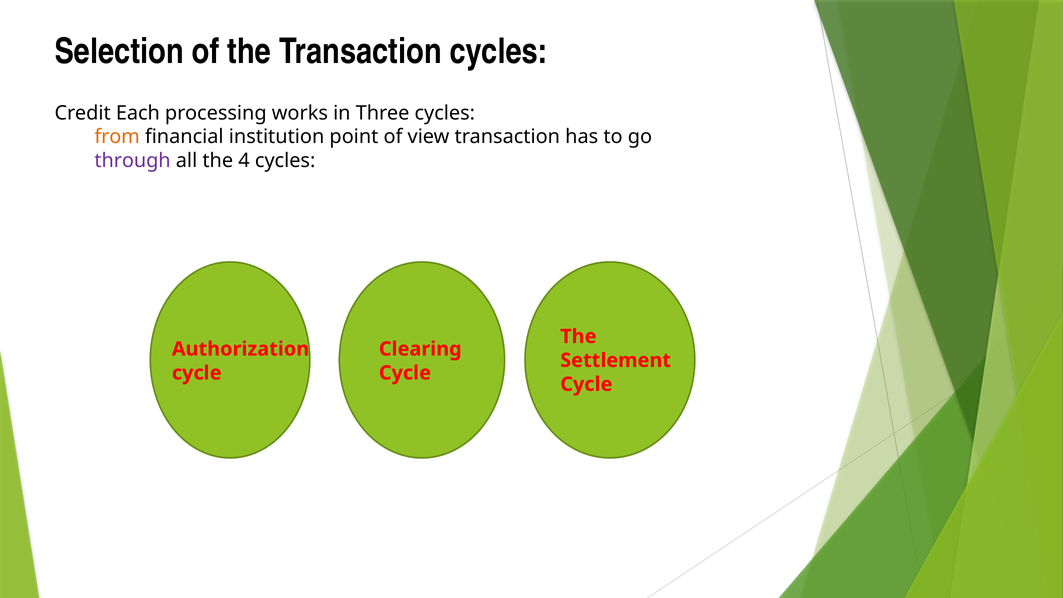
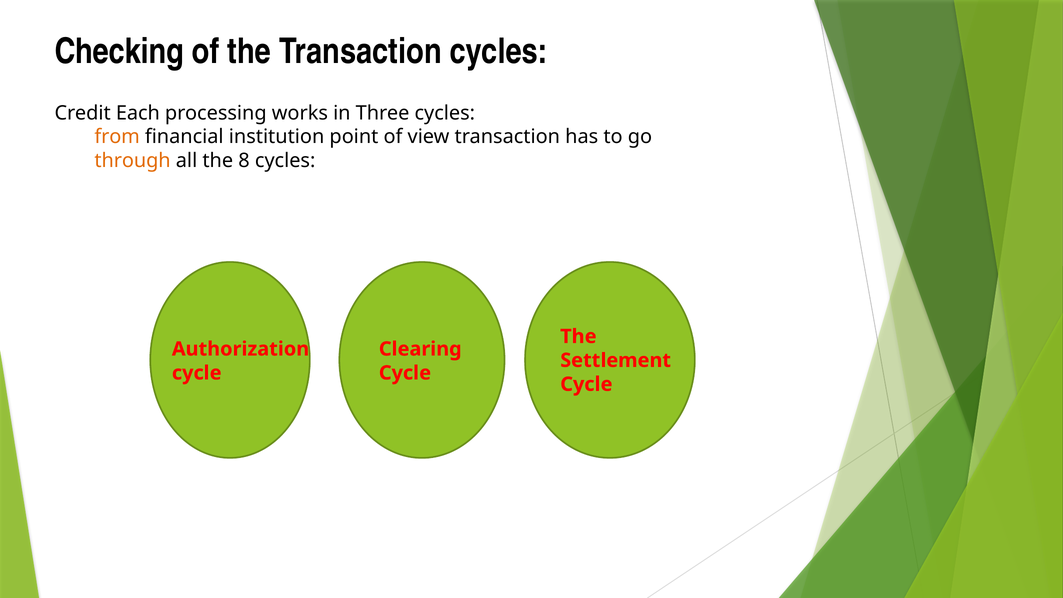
Selection: Selection -> Checking
through colour: purple -> orange
4: 4 -> 8
